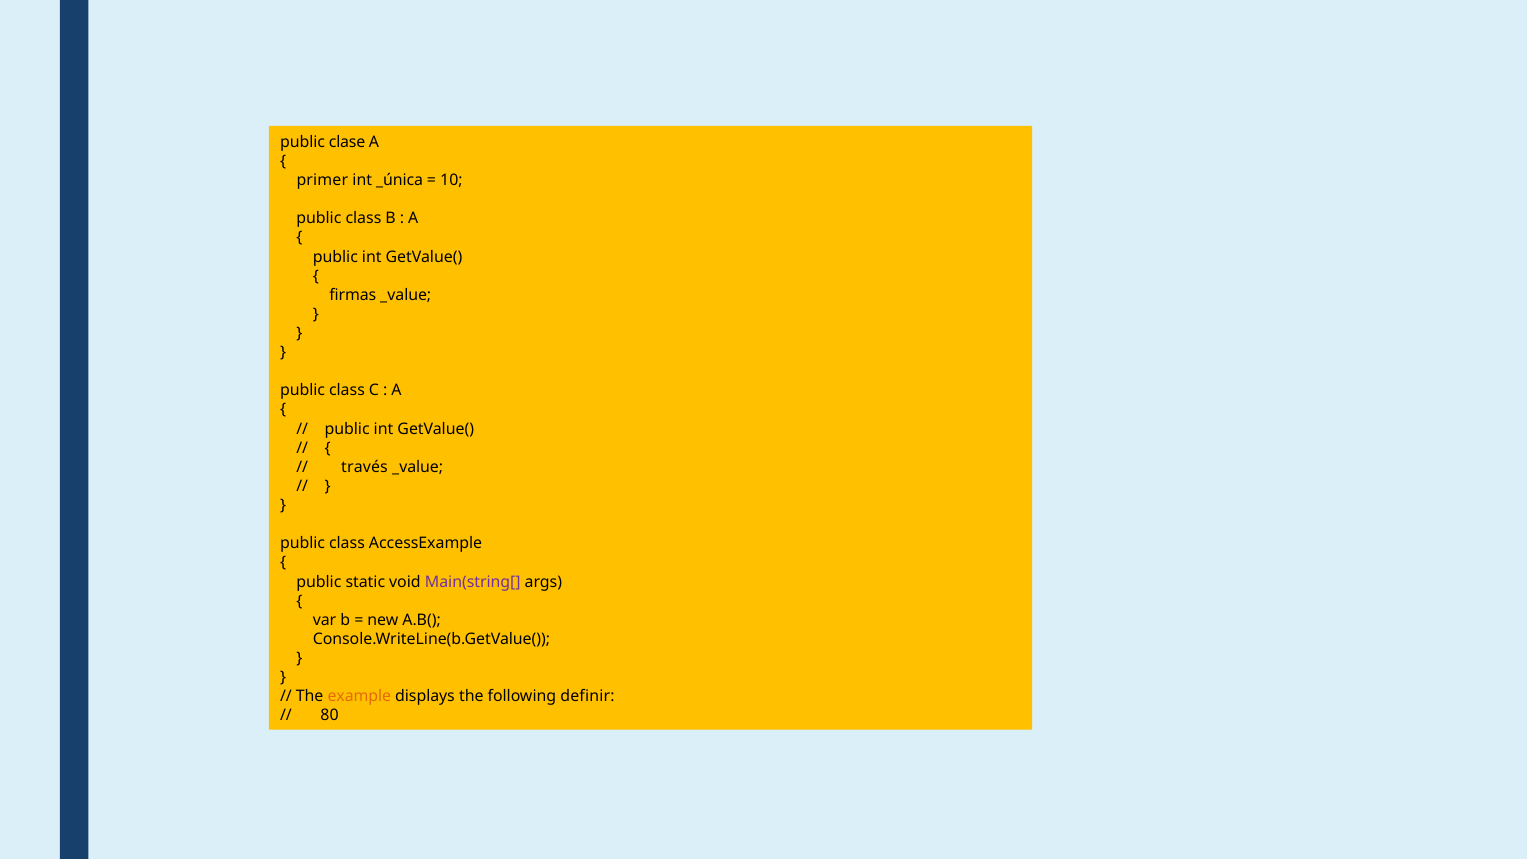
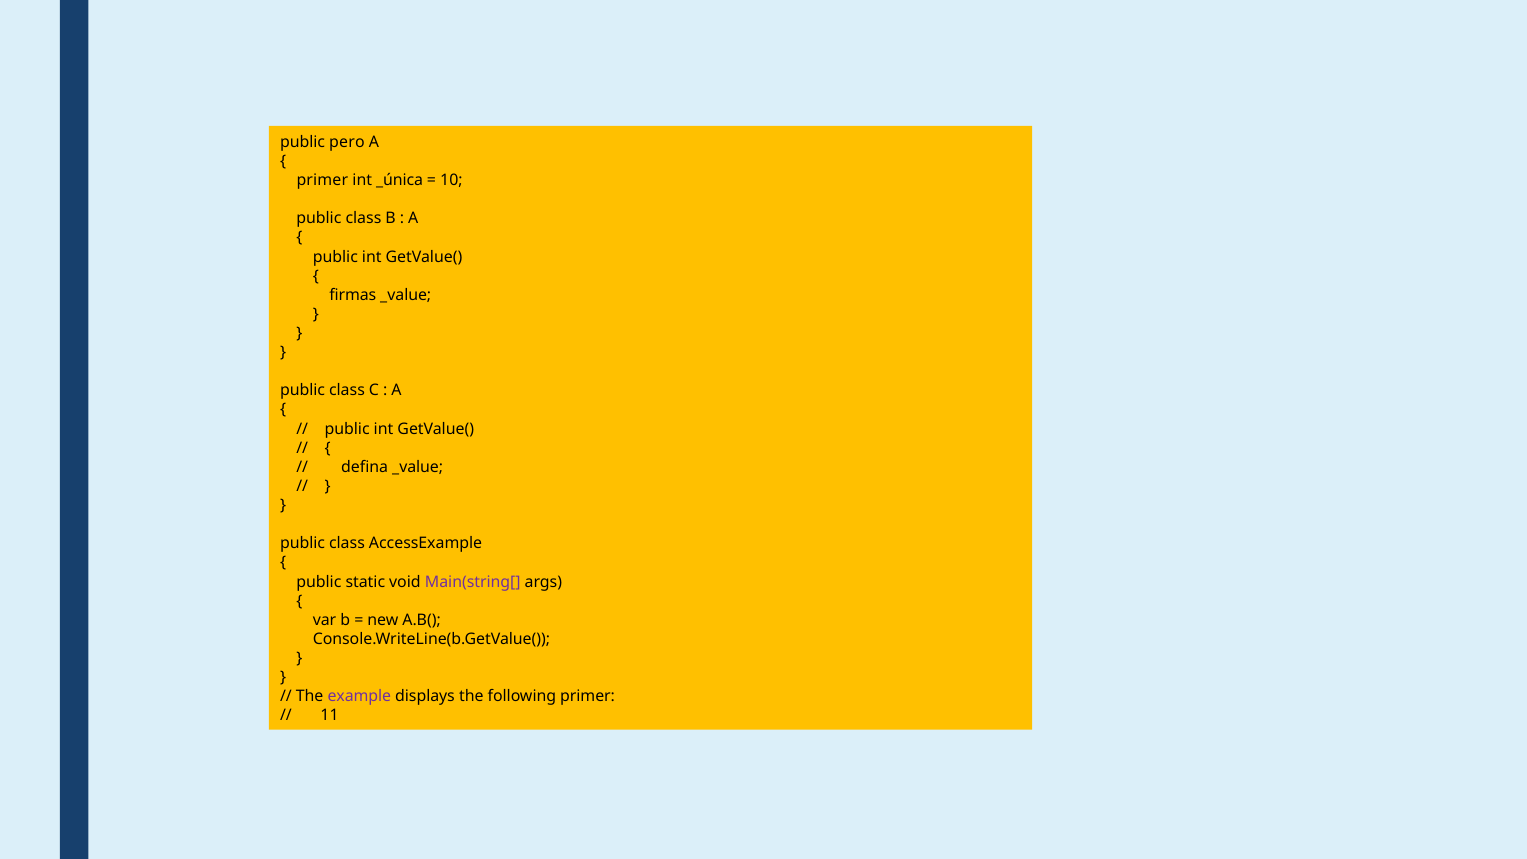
clase: clase -> pero
través: través -> defina
example colour: orange -> purple
following definir: definir -> primer
80: 80 -> 11
